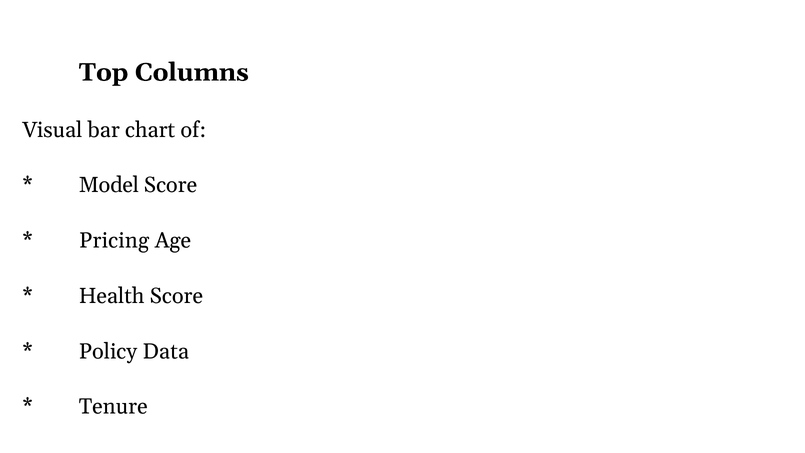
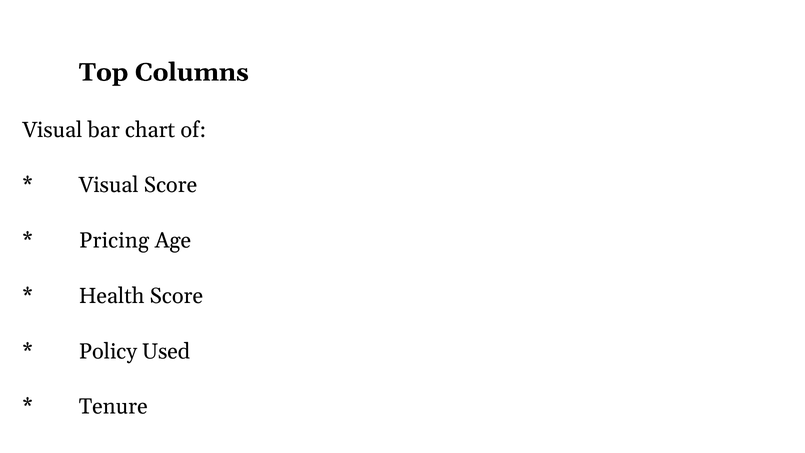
Model at (109, 185): Model -> Visual
Data: Data -> Used
